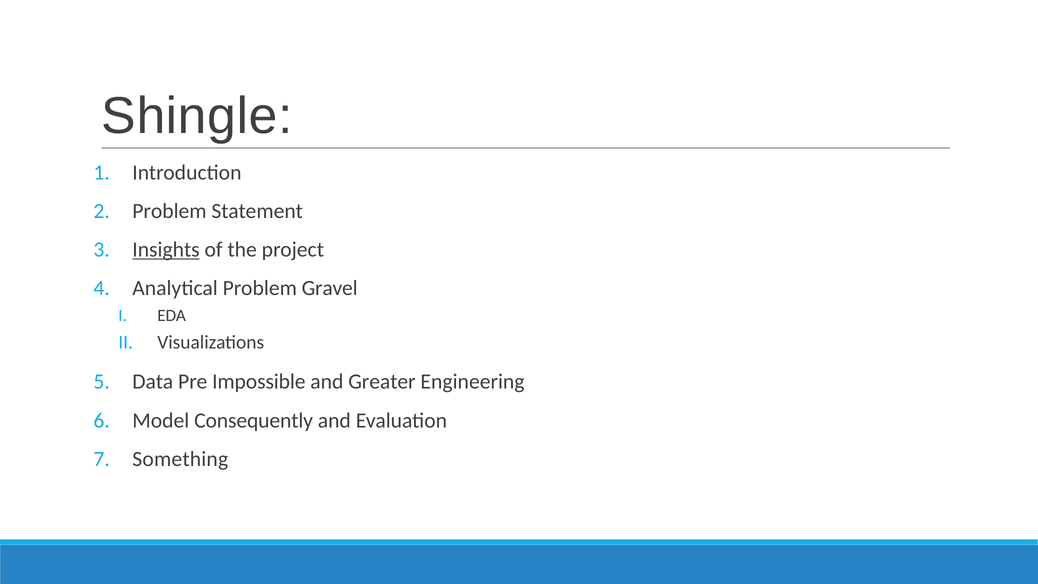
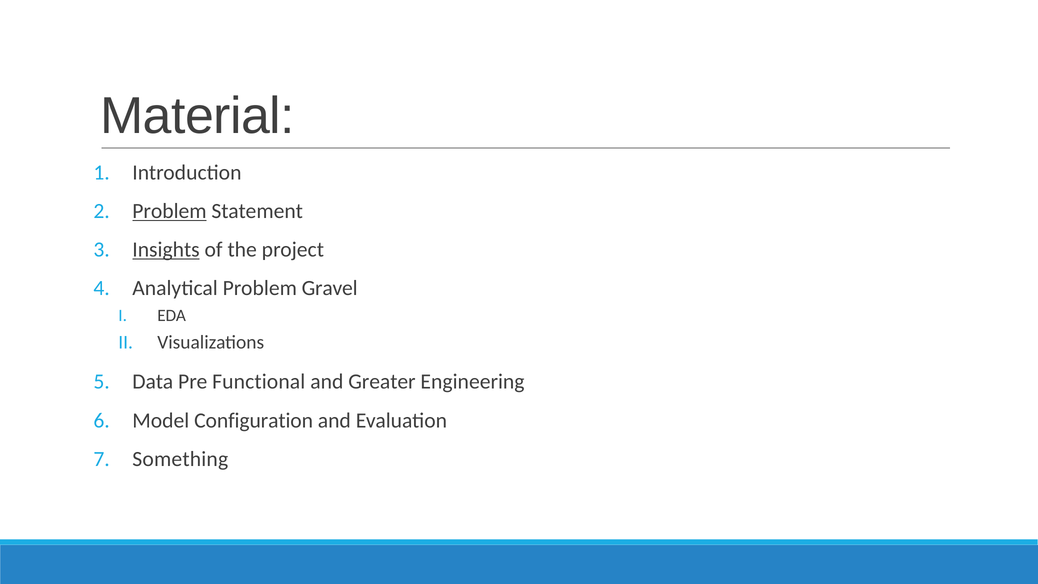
Shingle: Shingle -> Material
Problem at (169, 211) underline: none -> present
Impossible: Impossible -> Functional
Consequently: Consequently -> Configuration
